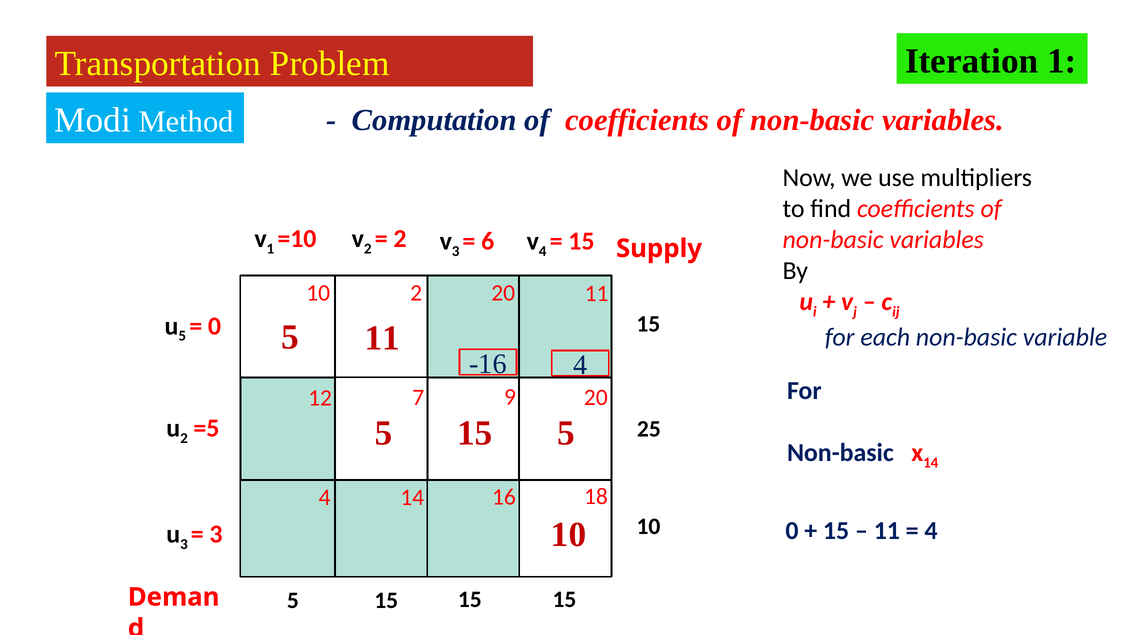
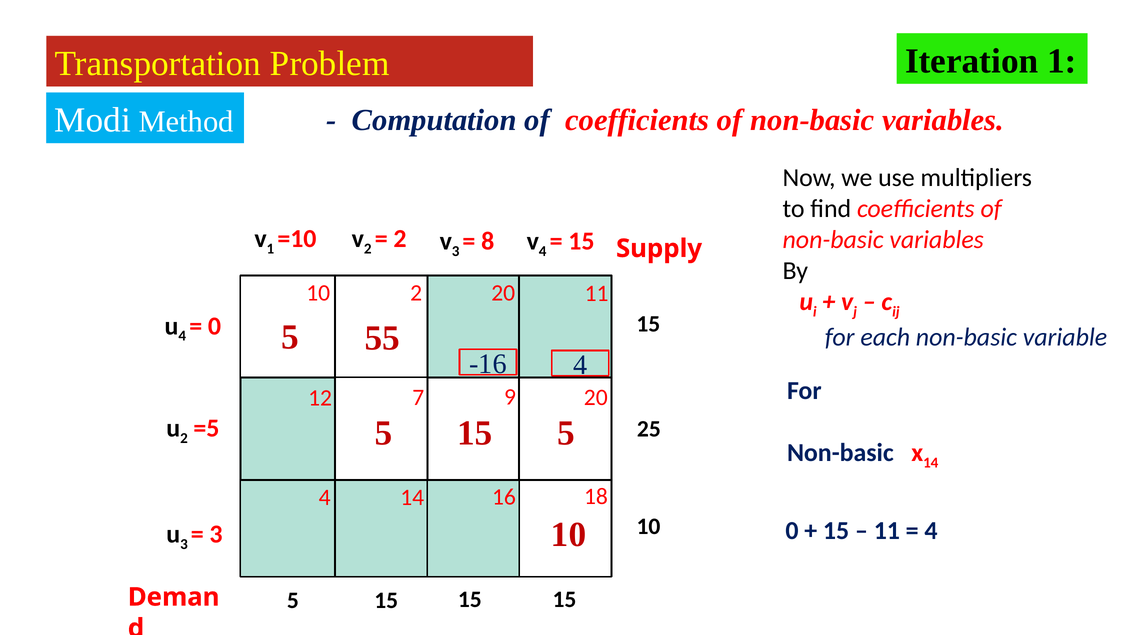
6: 6 -> 8
5 at (182, 336): 5 -> 4
5 11: 11 -> 55
